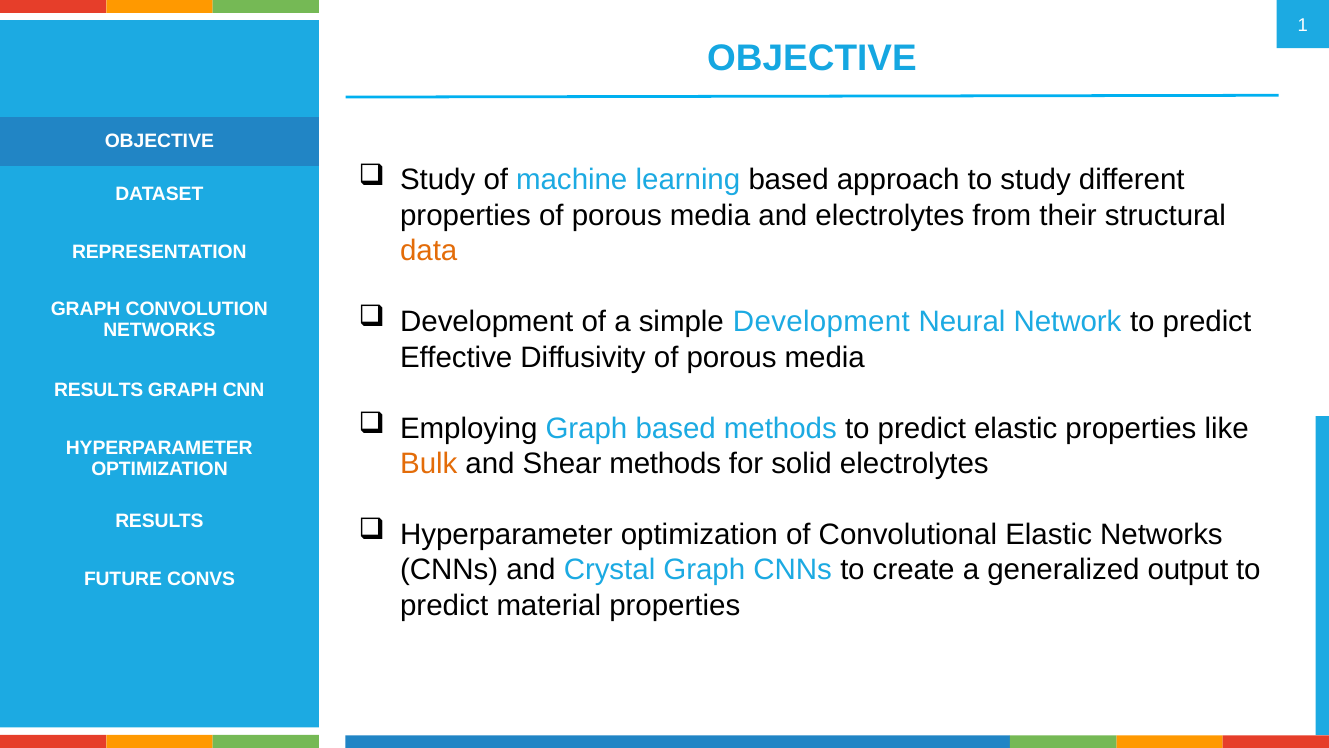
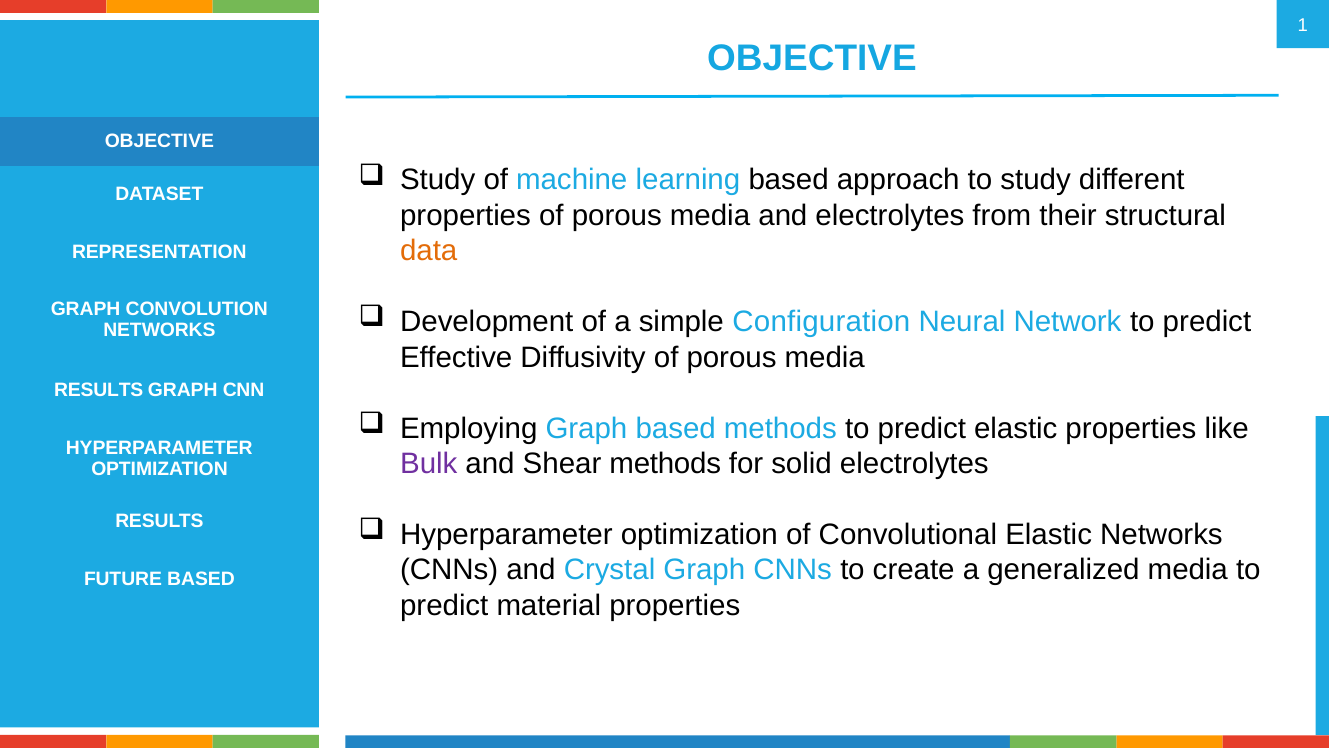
simple Development: Development -> Configuration
Bulk colour: orange -> purple
generalized output: output -> media
FUTURE CONVS: CONVS -> BASED
